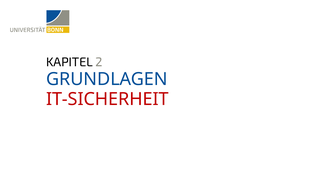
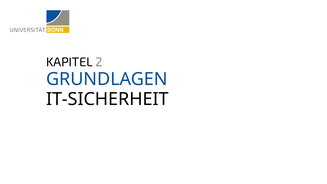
IT-SICHERHEIT colour: red -> black
